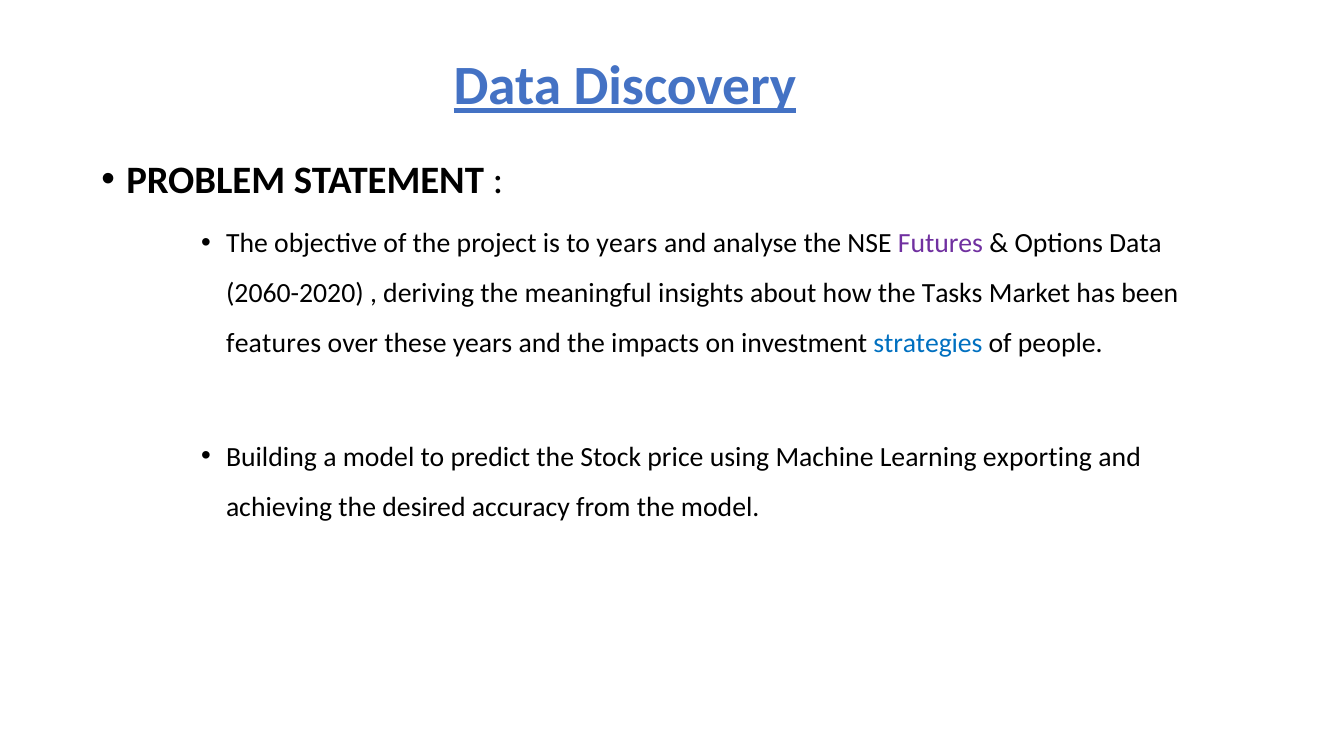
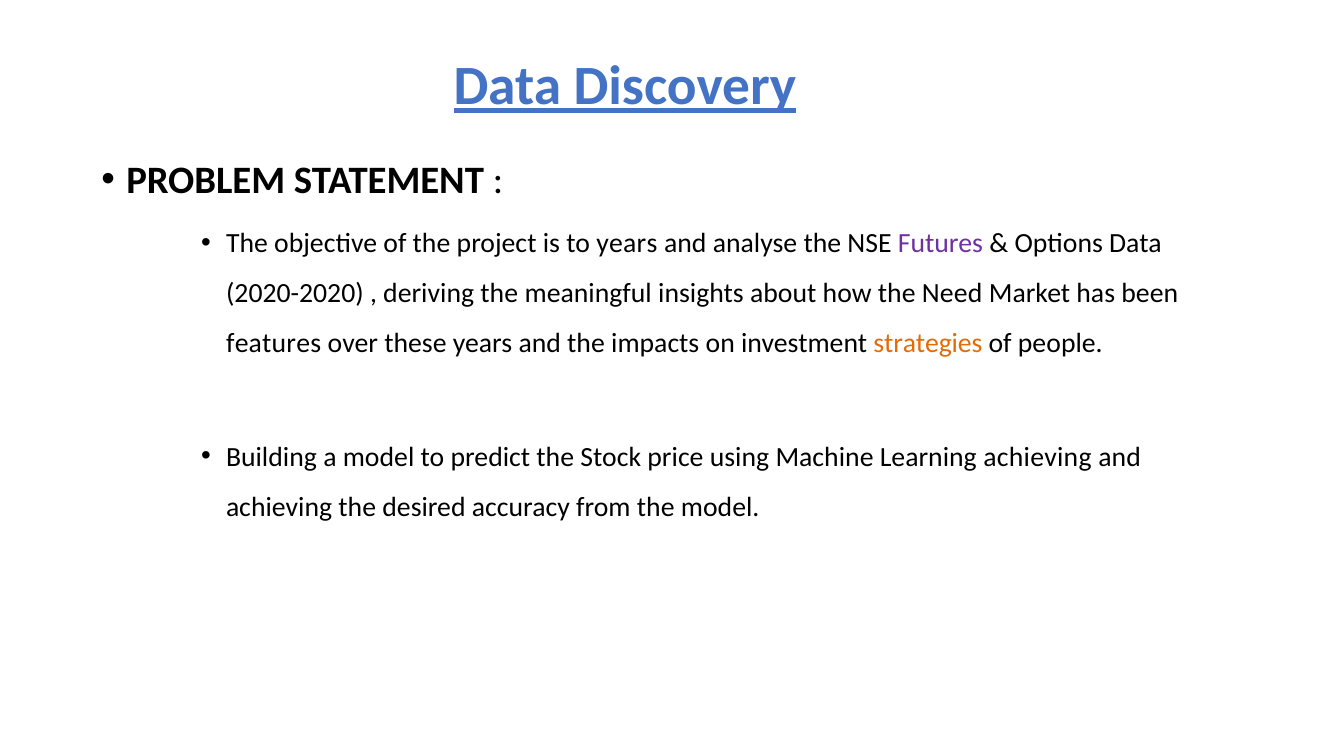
2060-2020: 2060-2020 -> 2020-2020
Tasks: Tasks -> Need
strategies colour: blue -> orange
Learning exporting: exporting -> achieving
